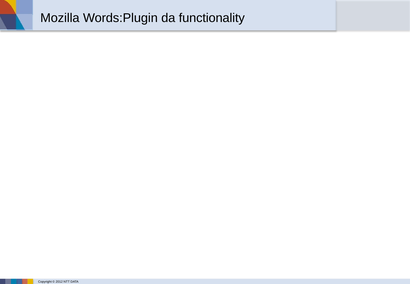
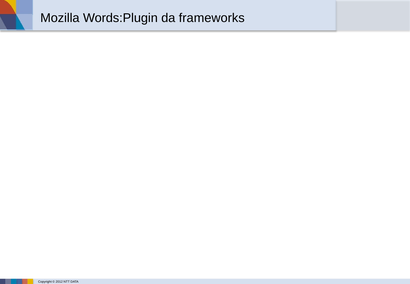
functionality: functionality -> frameworks
